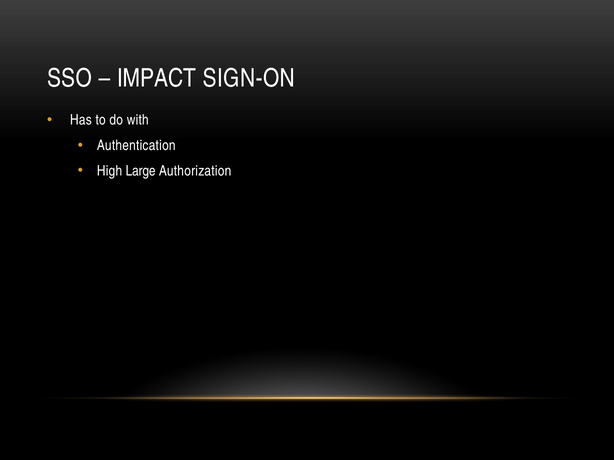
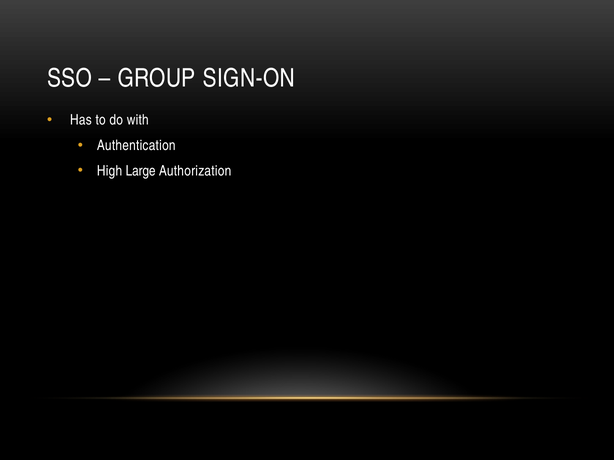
IMPACT: IMPACT -> GROUP
